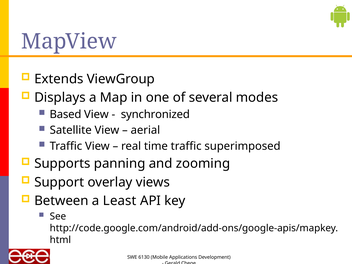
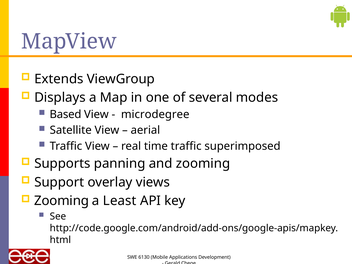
synchronized: synchronized -> microdegree
Between at (61, 201): Between -> Zooming
